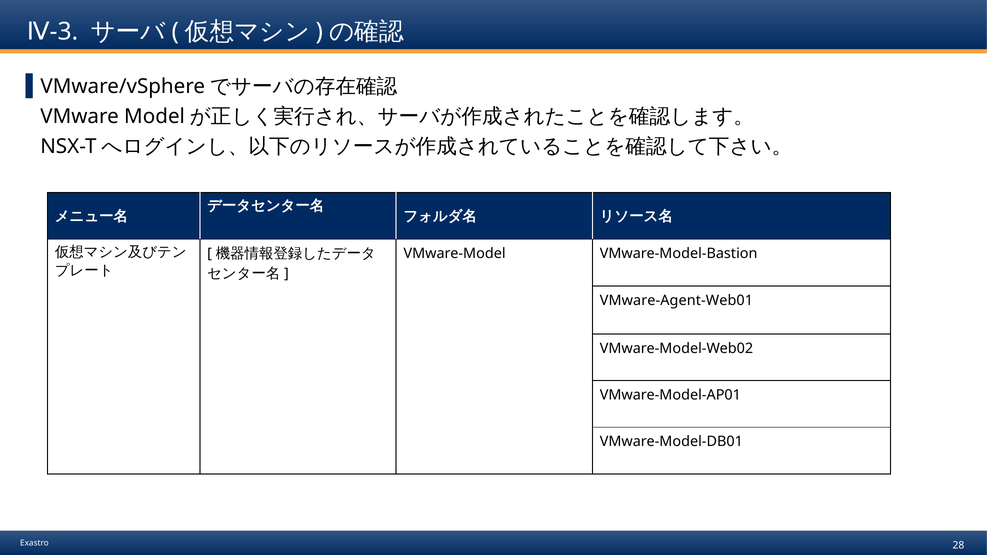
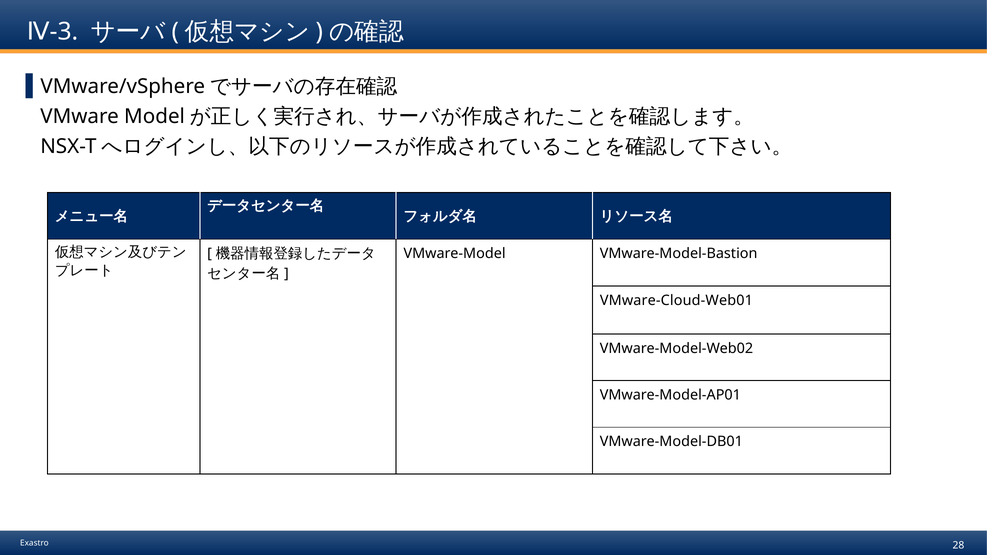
VMware-Agent-Web01: VMware-Agent-Web01 -> VMware-Cloud-Web01
